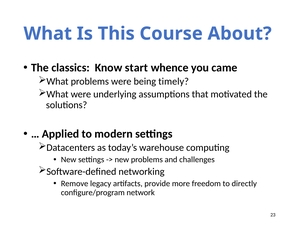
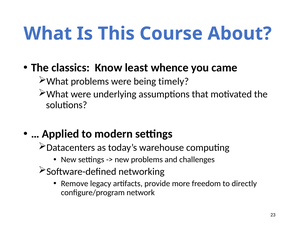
start: start -> least
